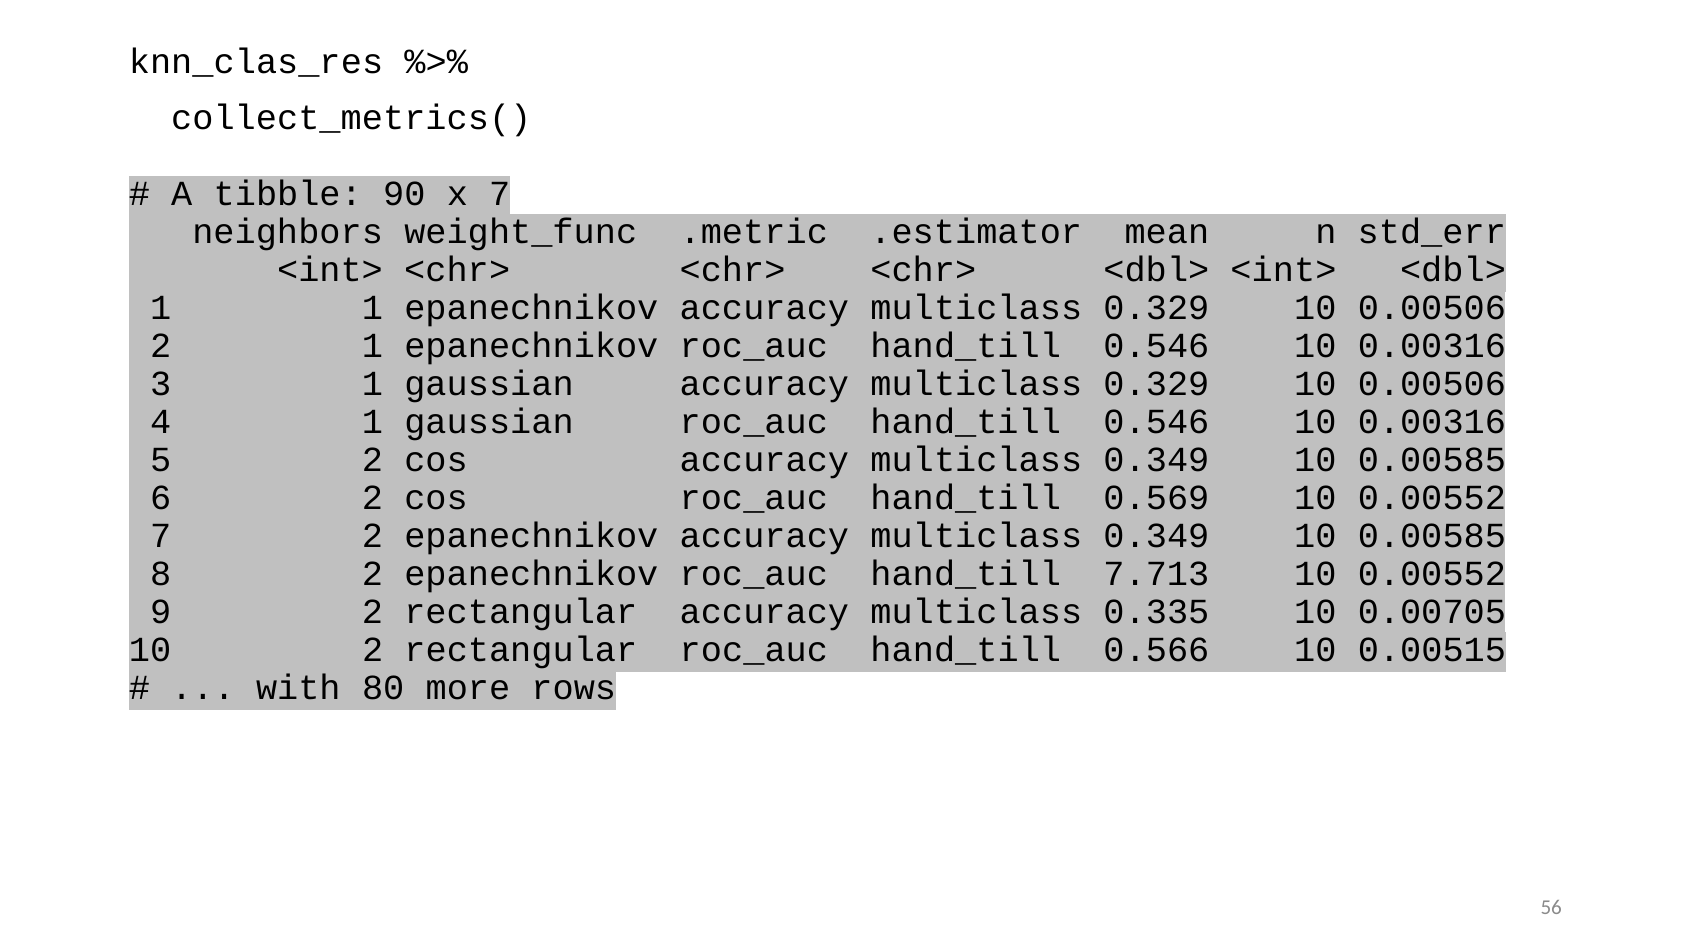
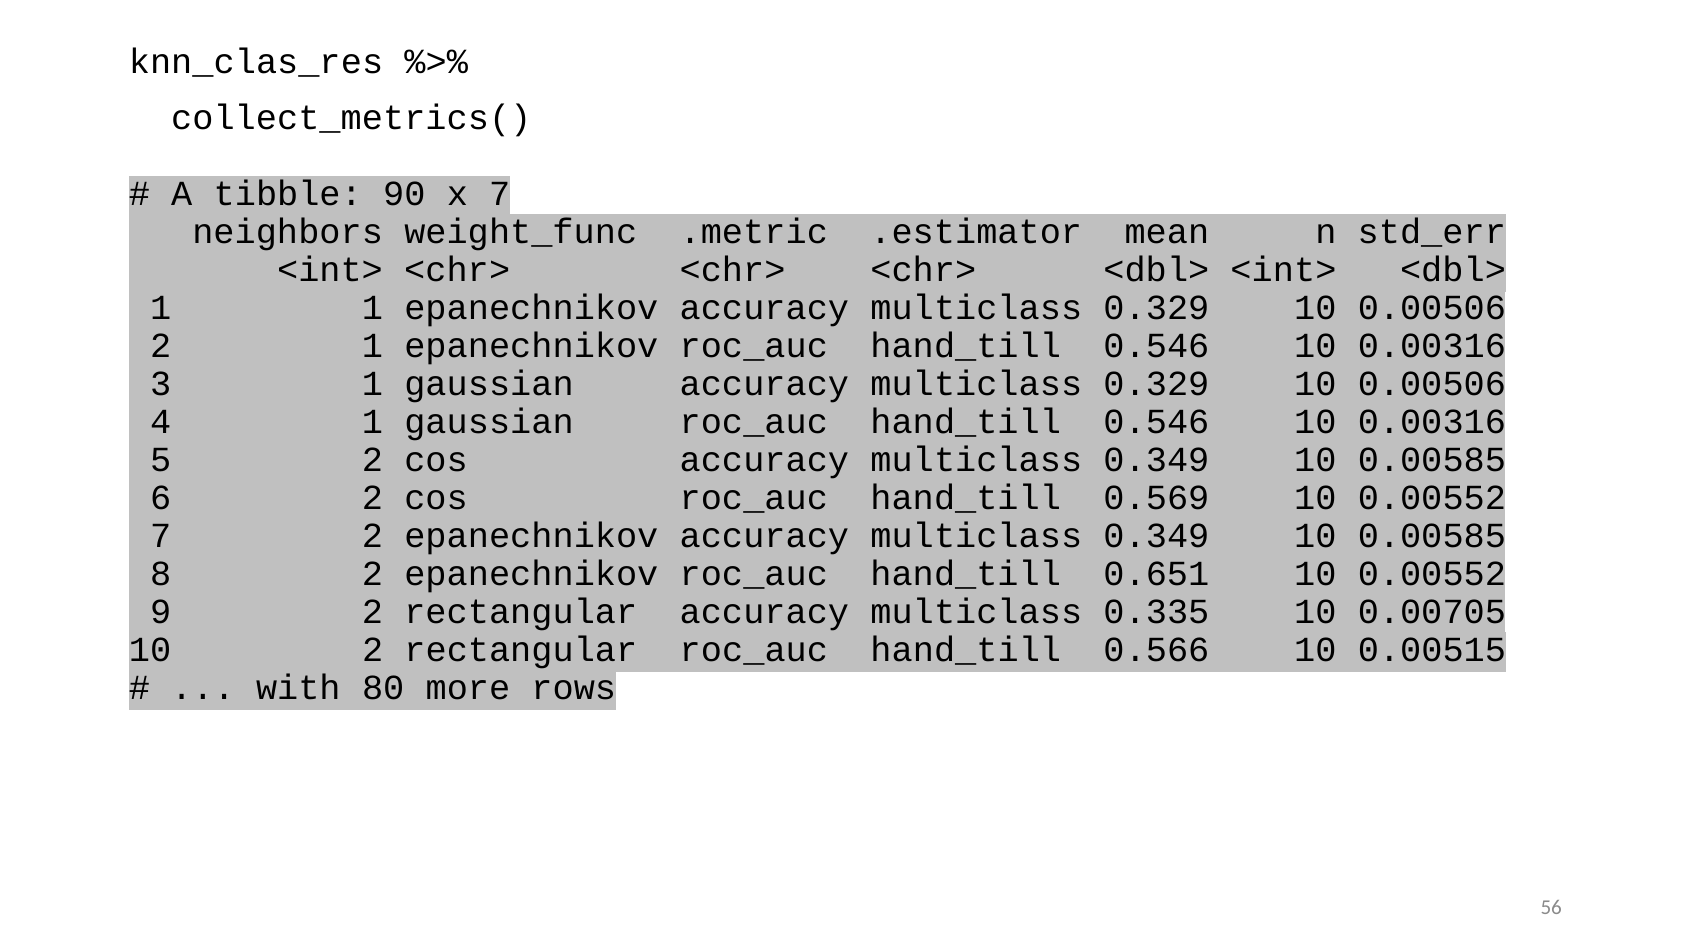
7.713: 7.713 -> 0.651
